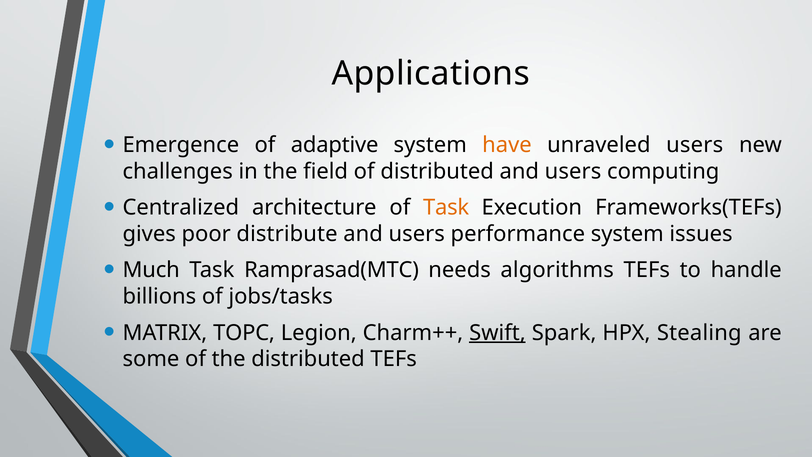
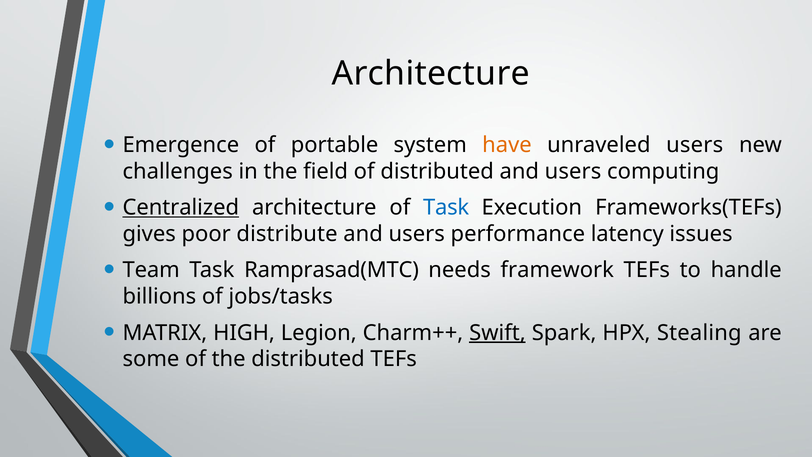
Applications at (431, 74): Applications -> Architecture
adaptive: adaptive -> portable
Centralized underline: none -> present
Task at (446, 207) colour: orange -> blue
performance system: system -> latency
Much: Much -> Team
algorithms: algorithms -> framework
TOPC: TOPC -> HIGH
